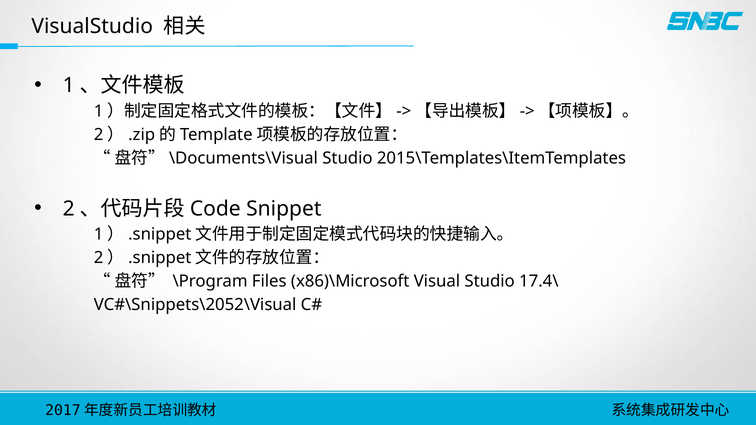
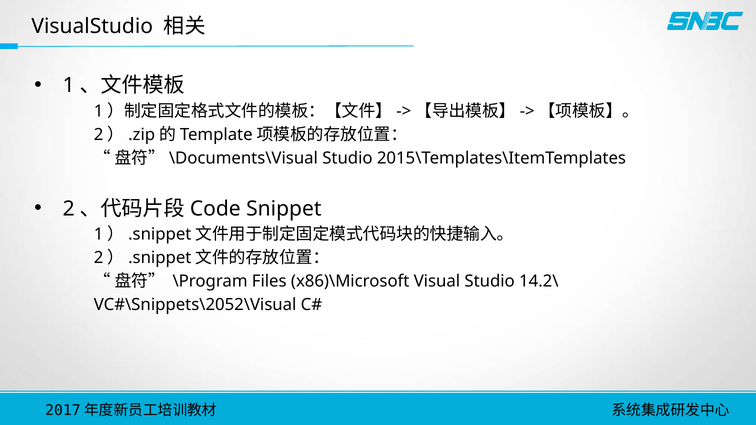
17.4\: 17.4\ -> 14.2\
